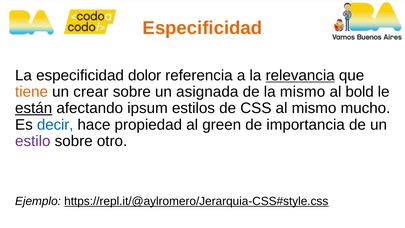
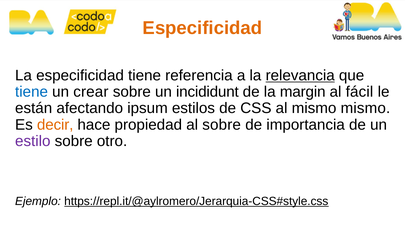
especificidad dolor: dolor -> tiene
tiene at (32, 92) colour: orange -> blue
asignada: asignada -> incididunt
la mismo: mismo -> margin
bold: bold -> fácil
están underline: present -> none
mismo mucho: mucho -> mismo
decir colour: blue -> orange
al green: green -> sobre
